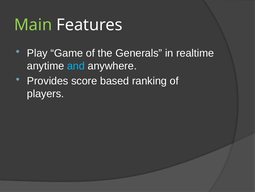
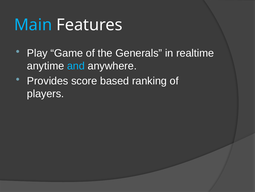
Main colour: light green -> light blue
